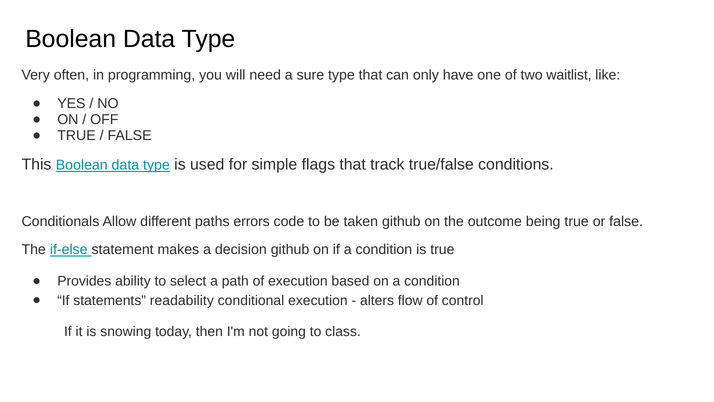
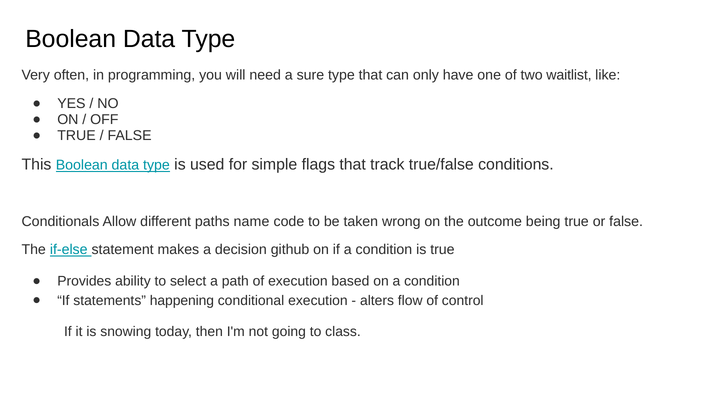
errors: errors -> name
taken github: github -> wrong
readability: readability -> happening
